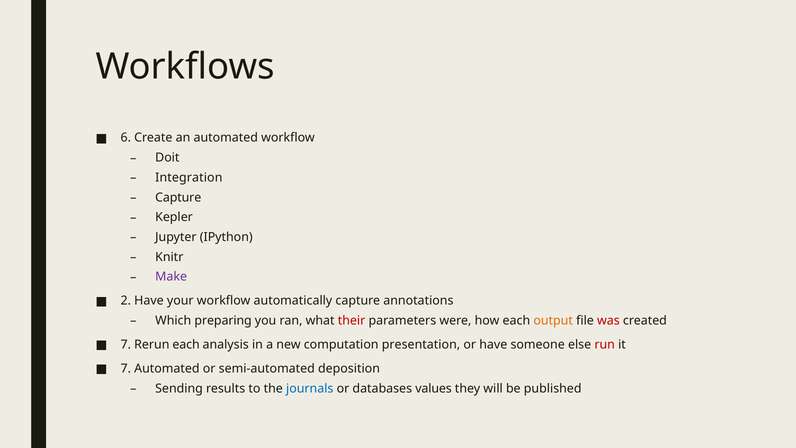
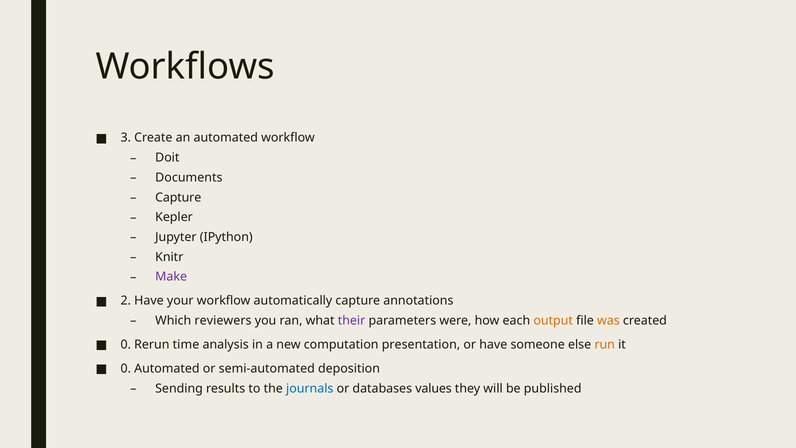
6: 6 -> 3
Integration: Integration -> Documents
preparing: preparing -> reviewers
their colour: red -> purple
was colour: red -> orange
7 at (126, 345): 7 -> 0
Rerun each: each -> time
run colour: red -> orange
7 at (126, 369): 7 -> 0
